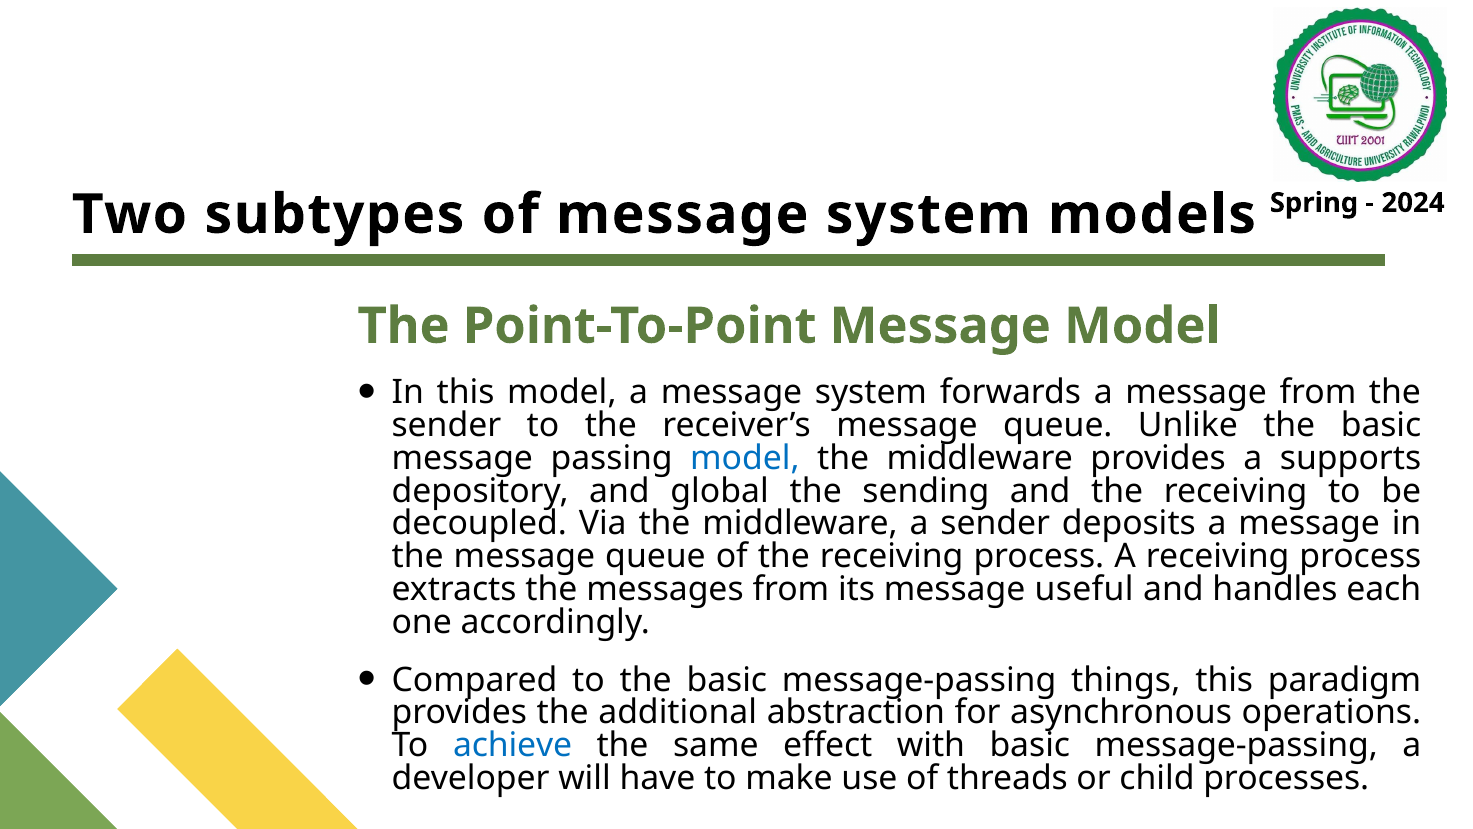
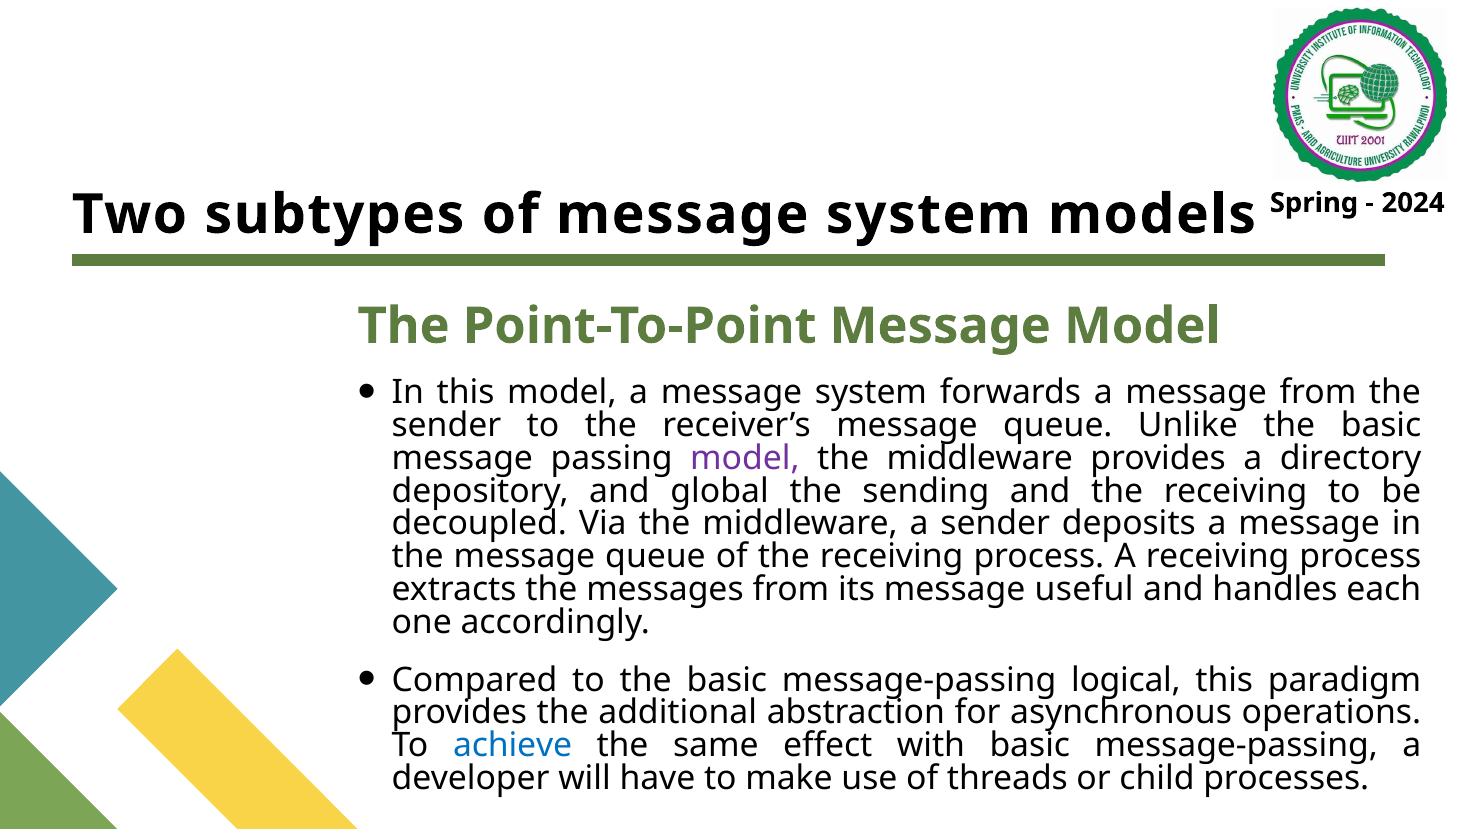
model at (745, 458) colour: blue -> purple
supports: supports -> directory
things: things -> logical
